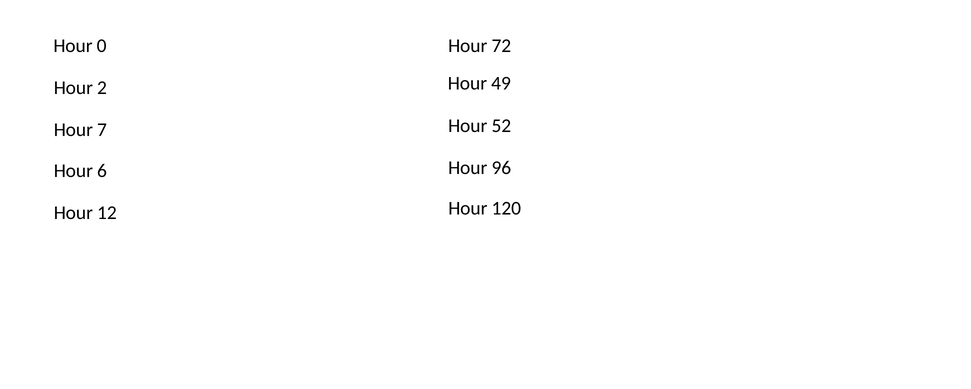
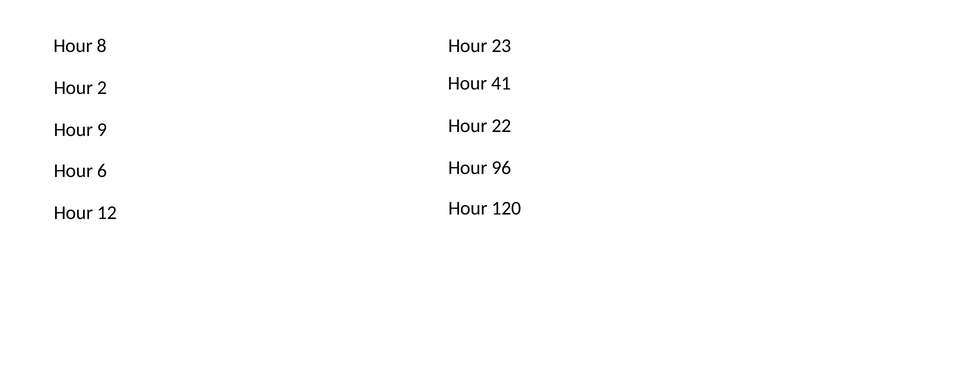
0: 0 -> 8
72: 72 -> 23
49: 49 -> 41
52: 52 -> 22
7: 7 -> 9
